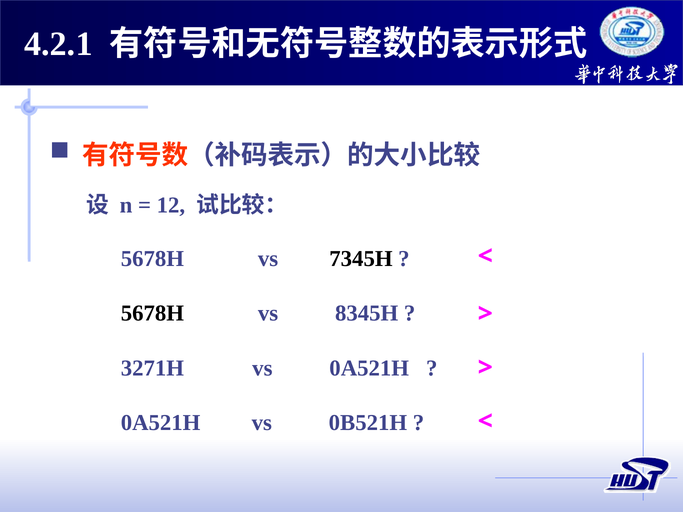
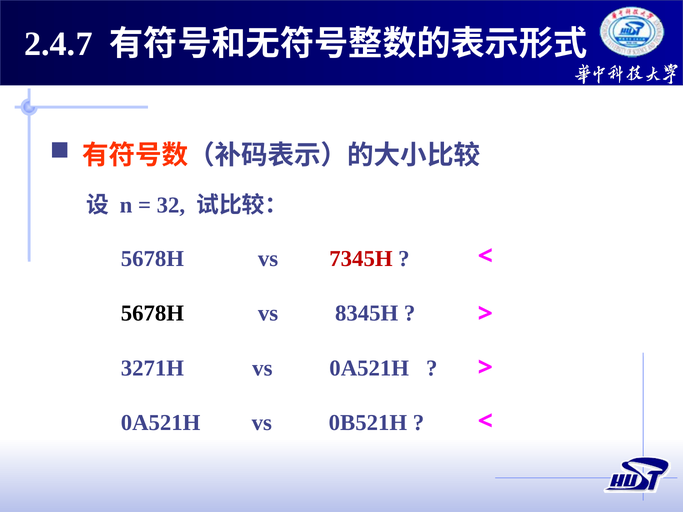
4.2.1: 4.2.1 -> 2.4.7
12: 12 -> 32
7345H colour: black -> red
